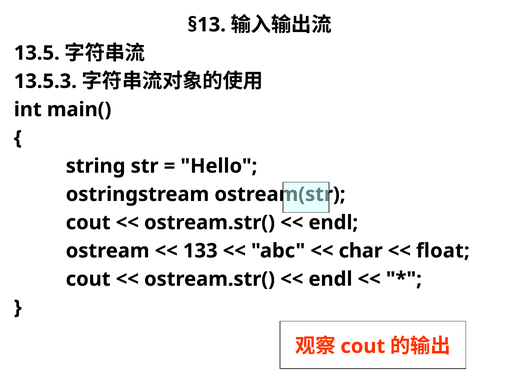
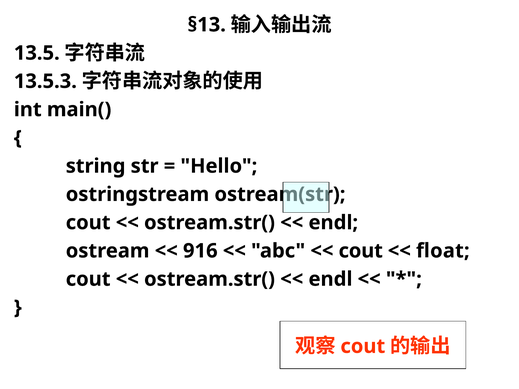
133: 133 -> 916
char at (361, 251): char -> cout
